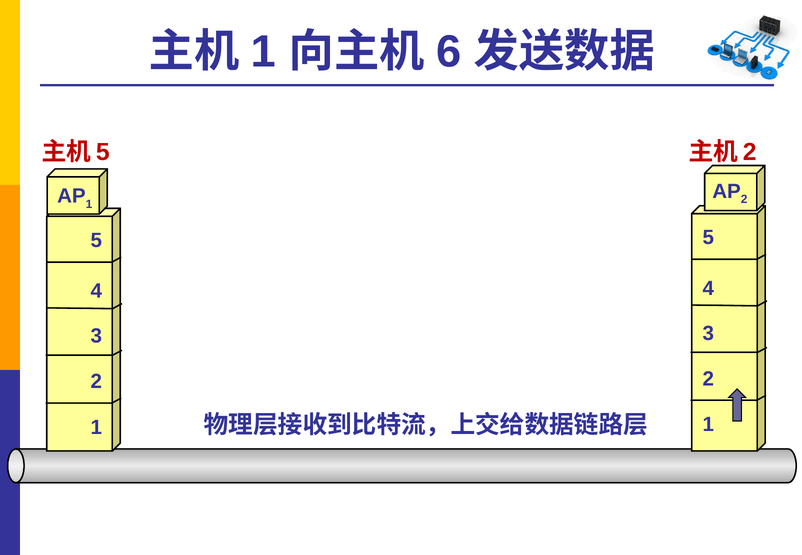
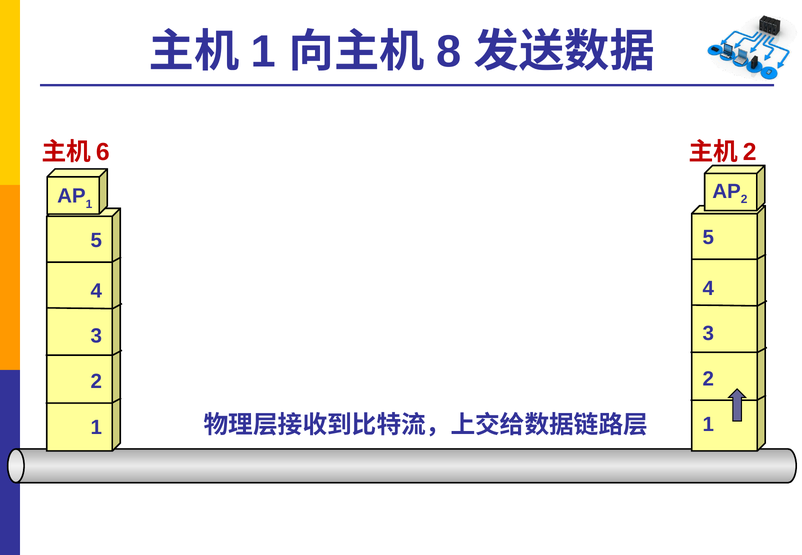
6: 6 -> 8
5 at (103, 152): 5 -> 6
